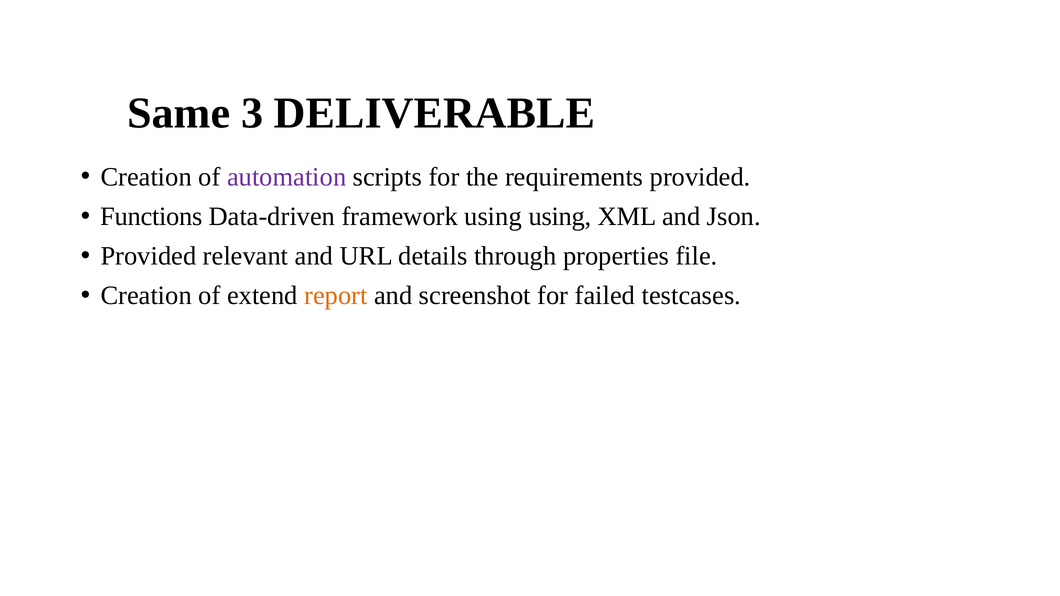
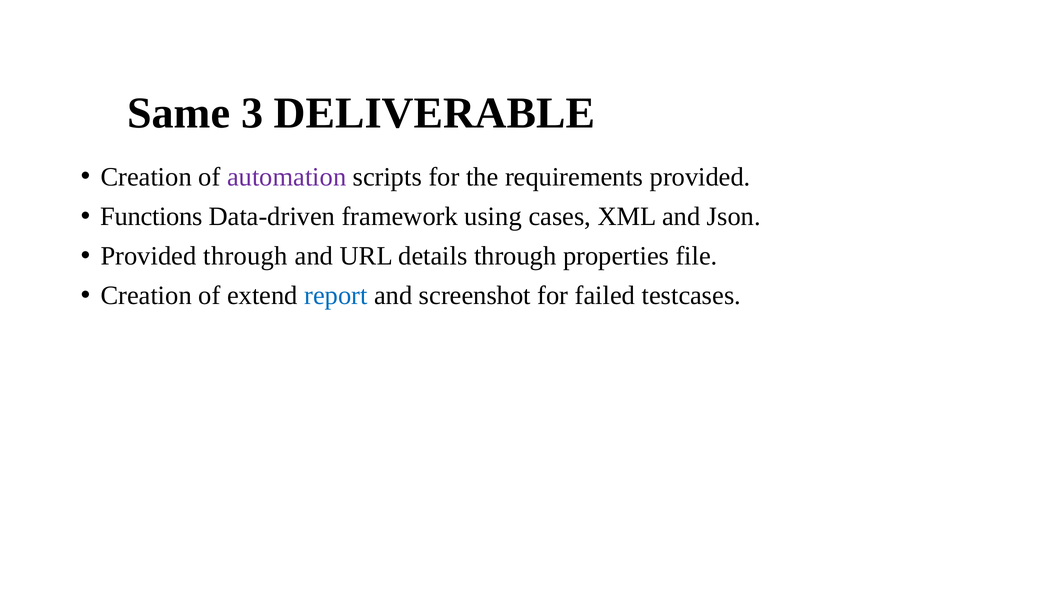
using using: using -> cases
Provided relevant: relevant -> through
report colour: orange -> blue
